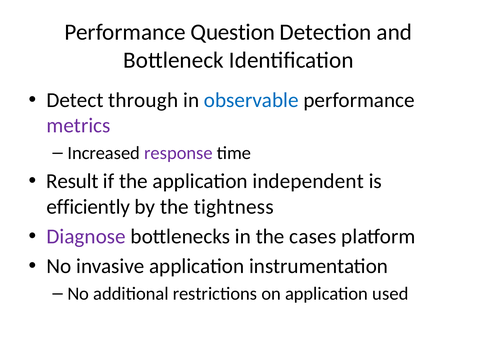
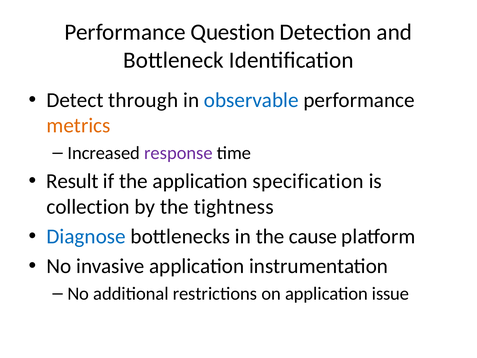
metrics colour: purple -> orange
independent: independent -> specification
efficiently: efficiently -> collection
Diagnose colour: purple -> blue
cases: cases -> cause
used: used -> issue
